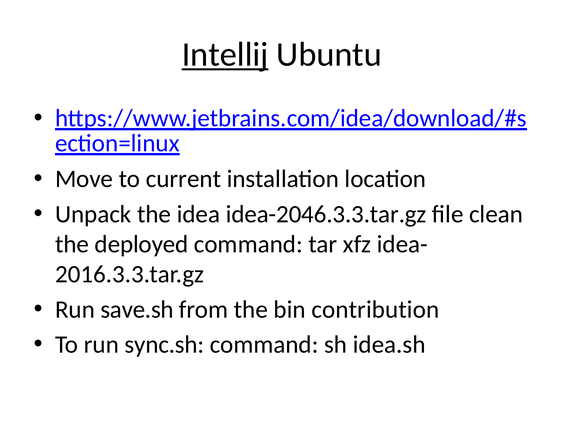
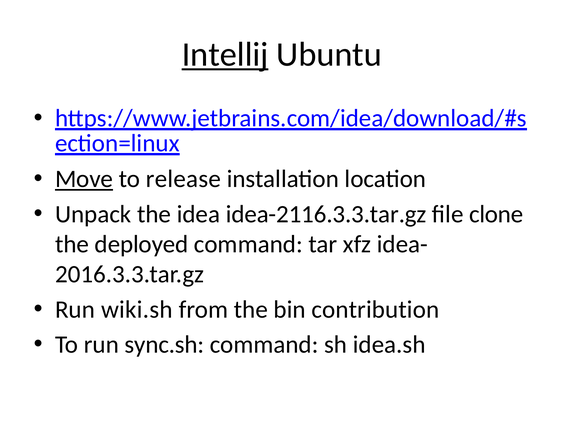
Move underline: none -> present
current: current -> release
idea-2046.3.3.tar.gz: idea-2046.3.3.tar.gz -> idea-2116.3.3.tar.gz
clean: clean -> clone
save.sh: save.sh -> wiki.sh
